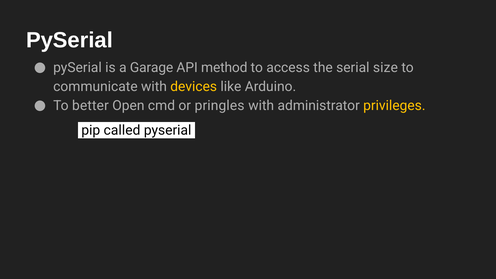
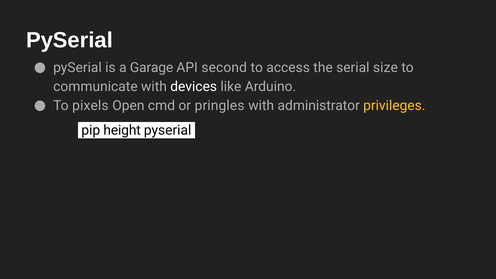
method: method -> second
devices colour: yellow -> white
better: better -> pixels
called: called -> height
